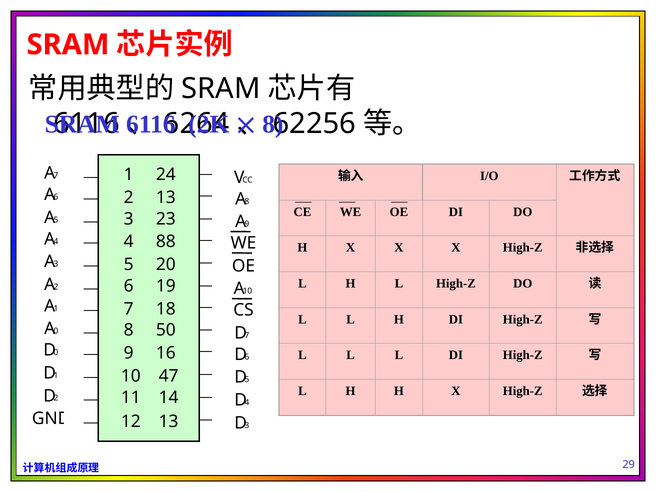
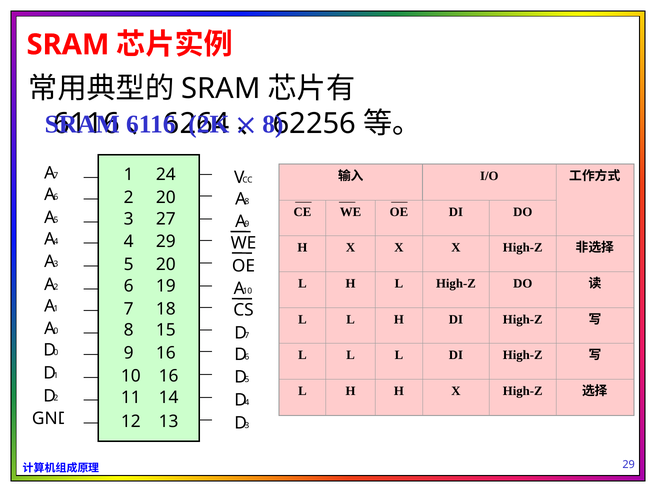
2 13: 13 -> 20
23: 23 -> 27
4 88: 88 -> 29
50: 50 -> 15
10 47: 47 -> 16
